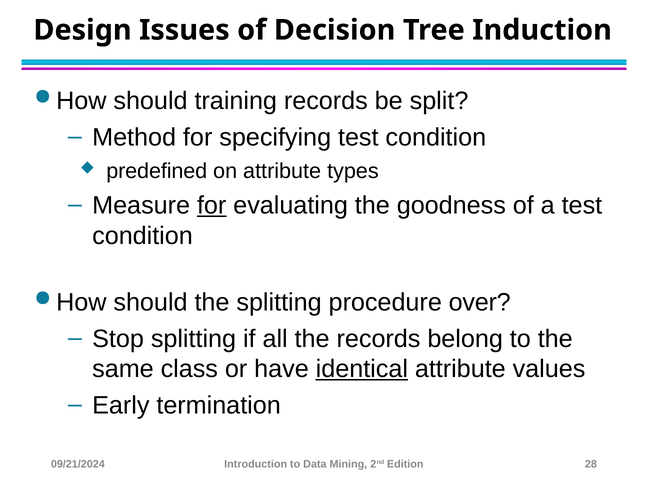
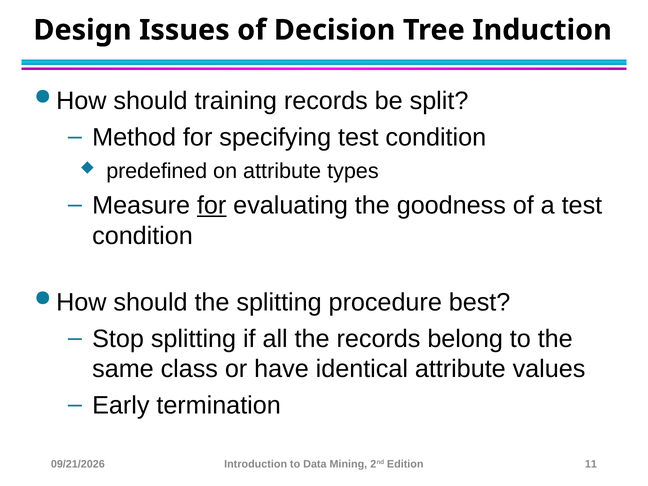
over: over -> best
identical underline: present -> none
09/21/2024: 09/21/2024 -> 09/21/2026
28: 28 -> 11
